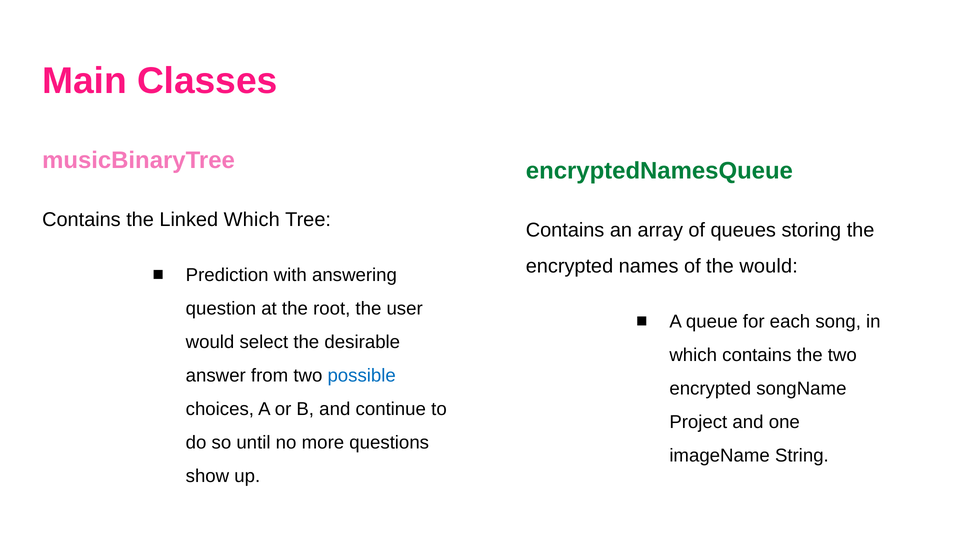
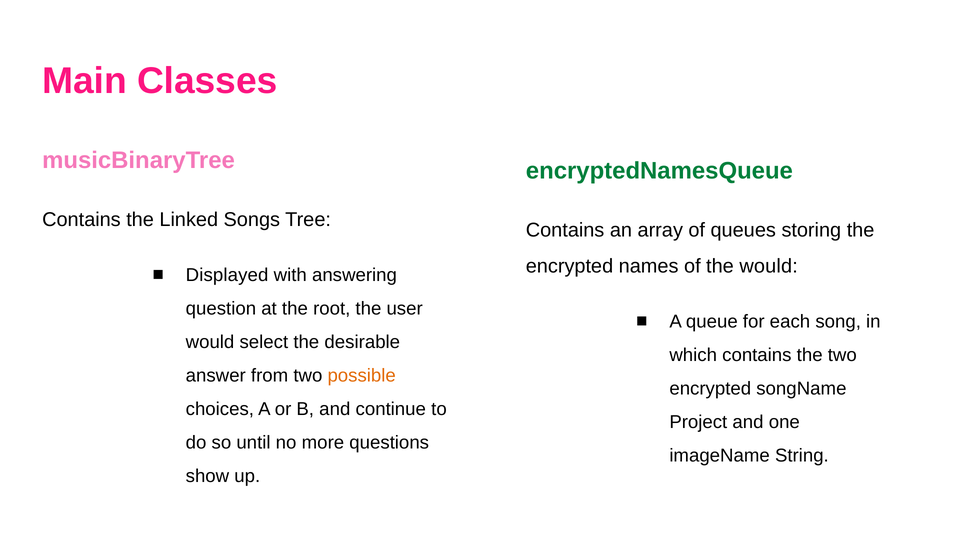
Linked Which: Which -> Songs
Prediction: Prediction -> Displayed
possible colour: blue -> orange
